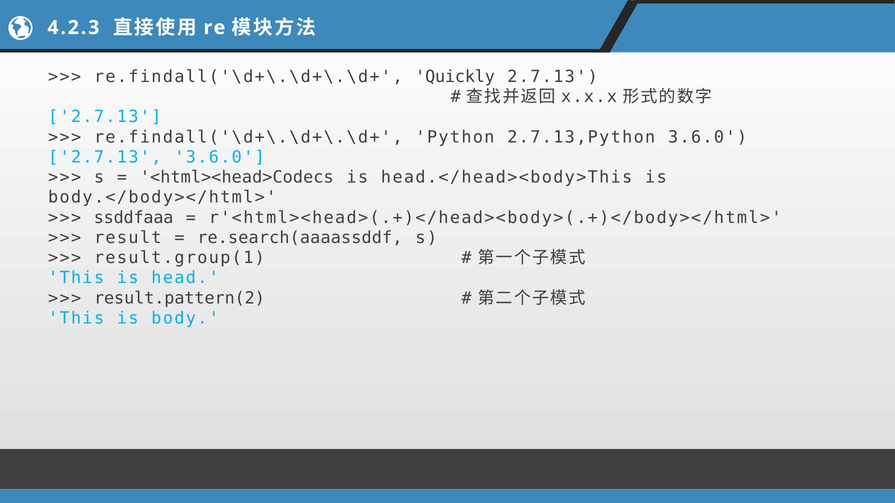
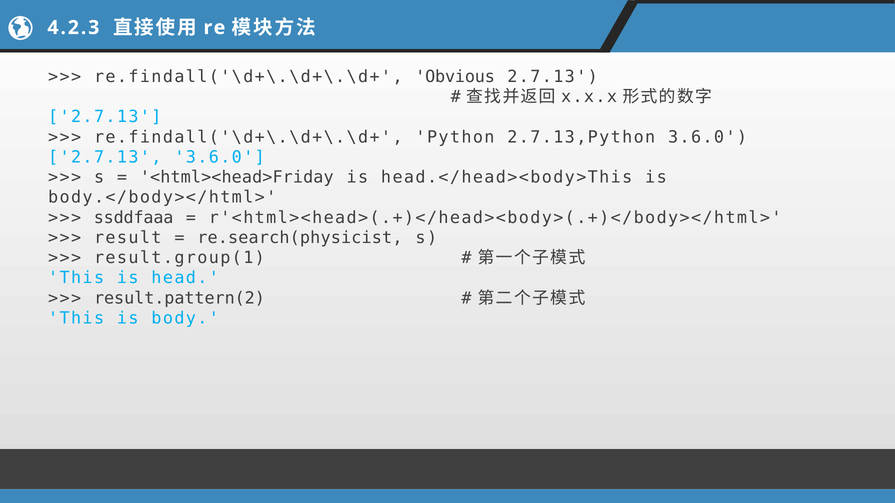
Quickly: Quickly -> Obvious
<html><head>Codecs: <html><head>Codecs -> <html><head>Friday
re.search(aaaassddf: re.search(aaaassddf -> re.search(physicist
